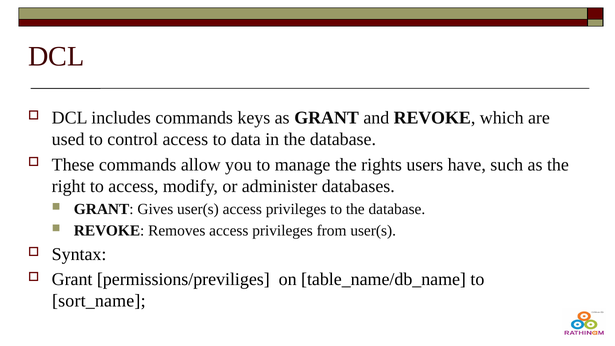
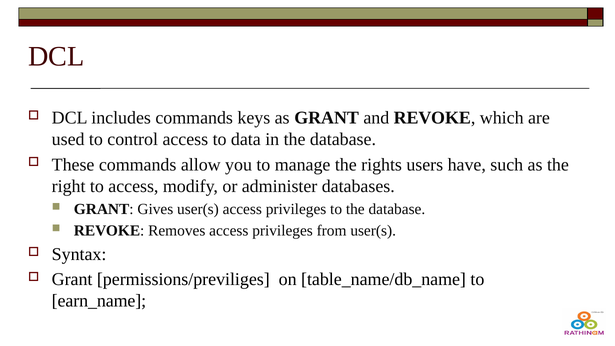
sort_name: sort_name -> earn_name
